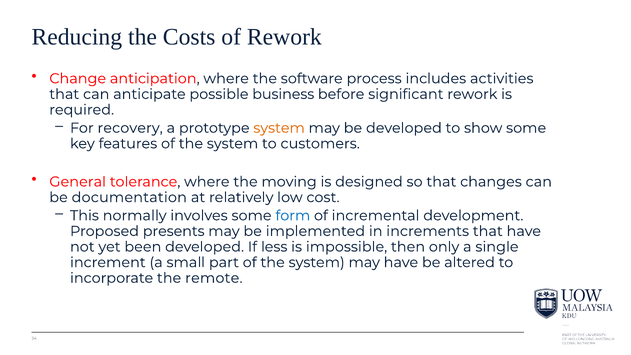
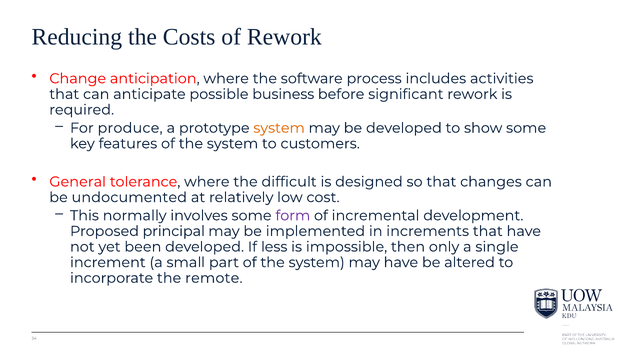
recovery: recovery -> produce
moving: moving -> difficult
documentation: documentation -> undocumented
form colour: blue -> purple
presents: presents -> principal
